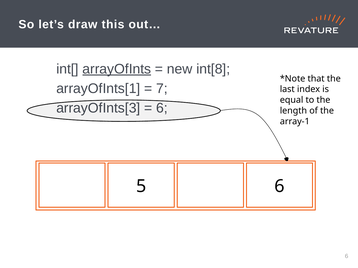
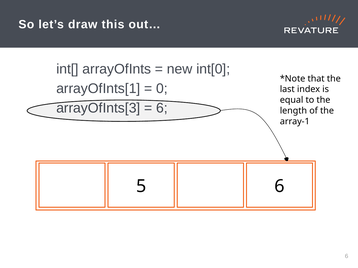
arrayOfInts underline: present -> none
int[8: int[8 -> int[0
7: 7 -> 0
